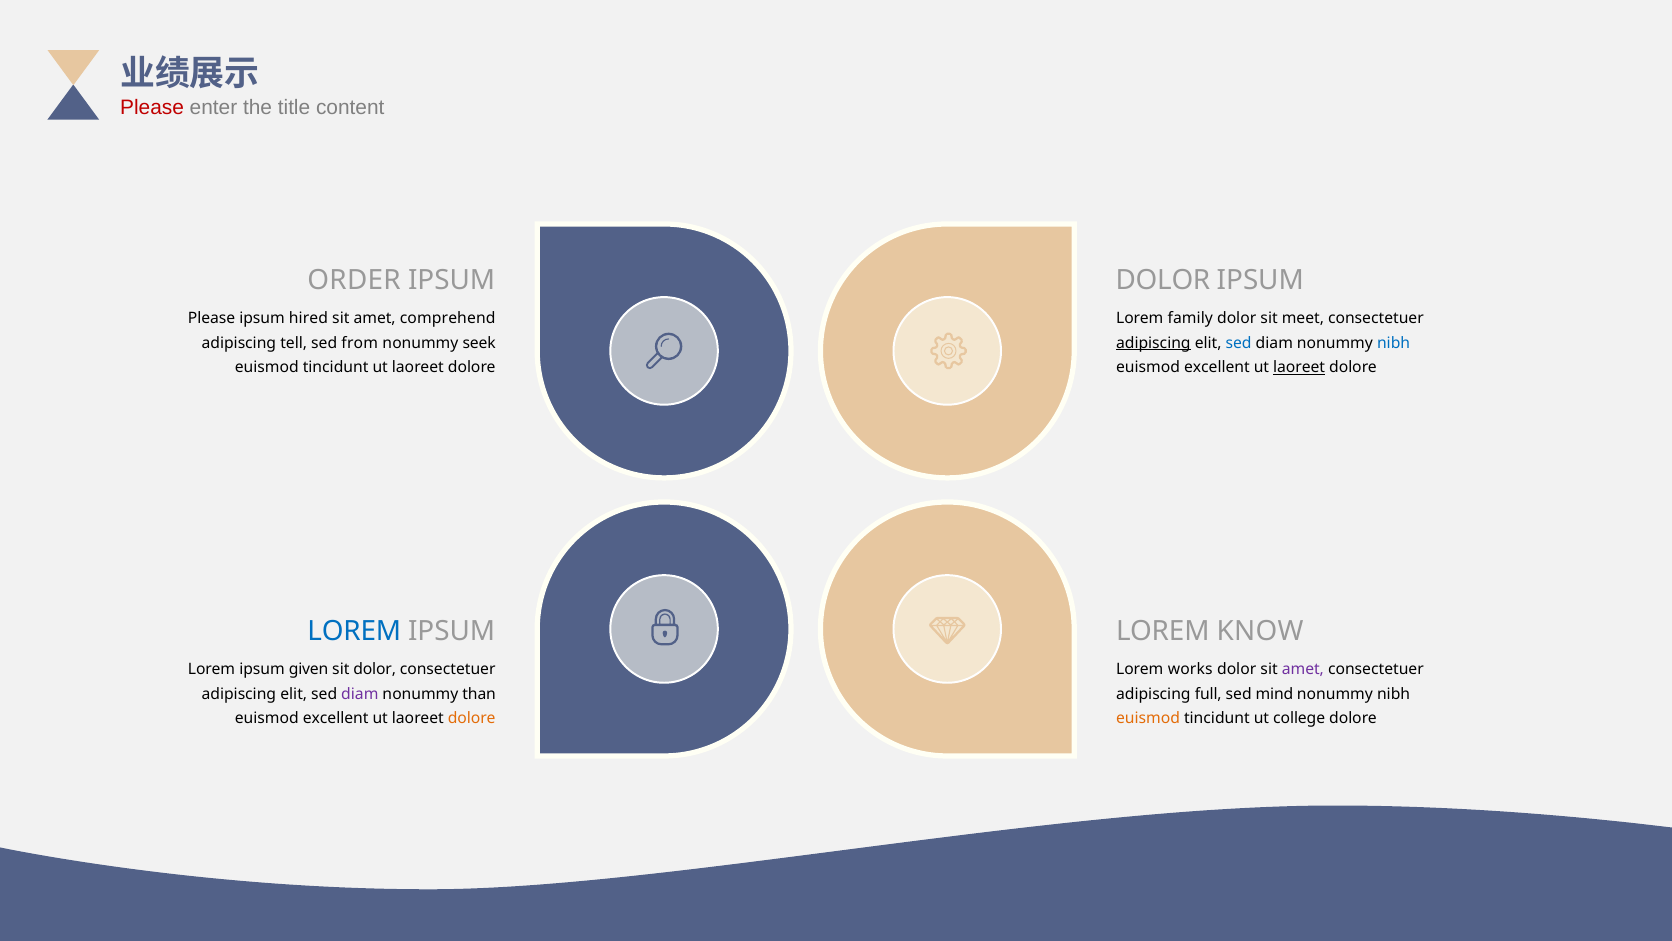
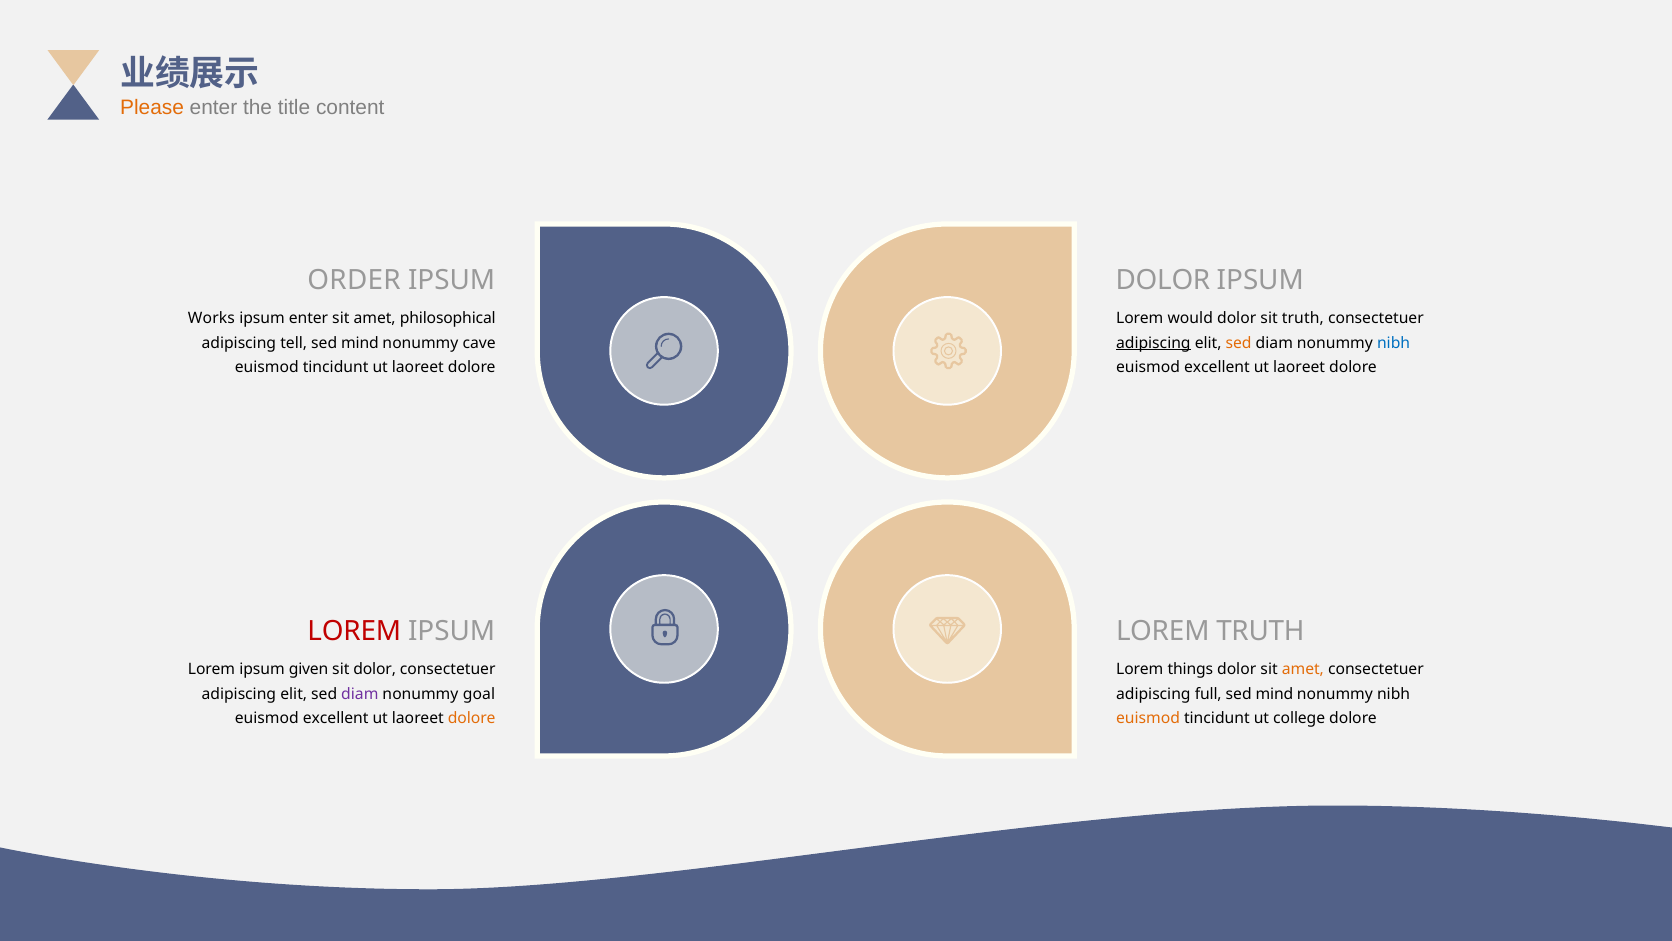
Please at (152, 108) colour: red -> orange
Please at (212, 318): Please -> Works
ipsum hired: hired -> enter
comprehend: comprehend -> philosophical
family: family -> would
sit meet: meet -> truth
from at (360, 343): from -> mind
seek: seek -> cave
sed at (1239, 343) colour: blue -> orange
laoreet at (1299, 367) underline: present -> none
LOREM at (354, 631) colour: blue -> red
LOREM KNOW: KNOW -> TRUTH
works: works -> things
amet at (1303, 669) colour: purple -> orange
than: than -> goal
